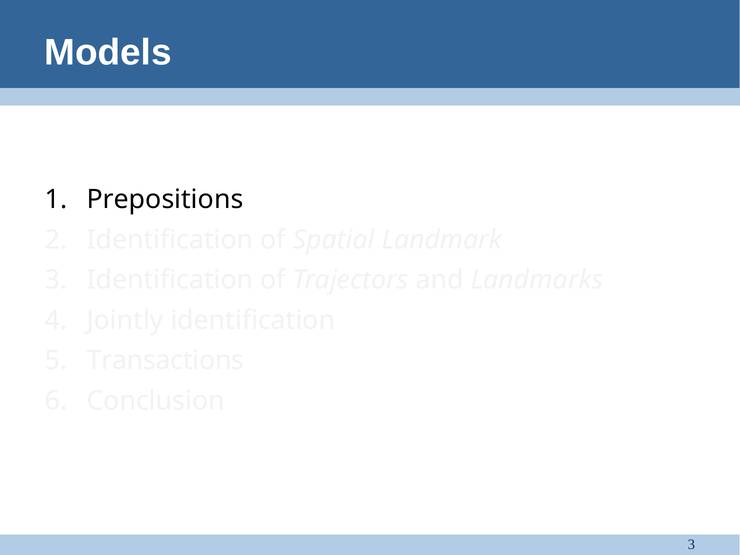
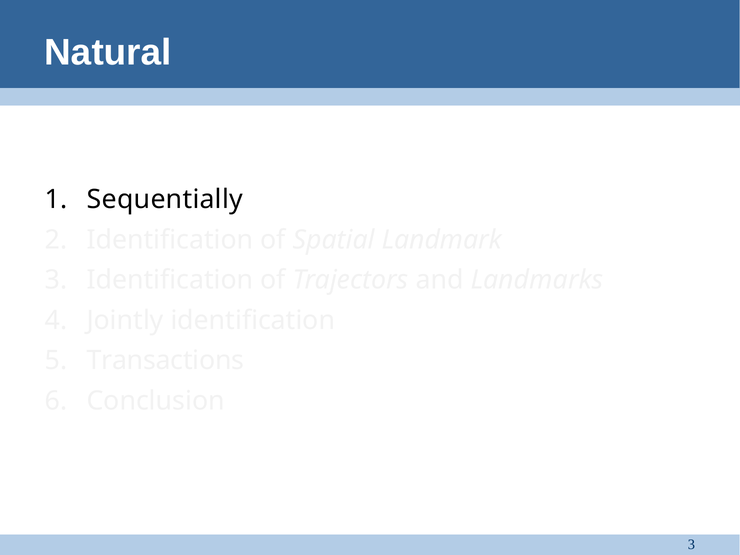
Models: Models -> Natural
Prepositions: Prepositions -> Sequentially
